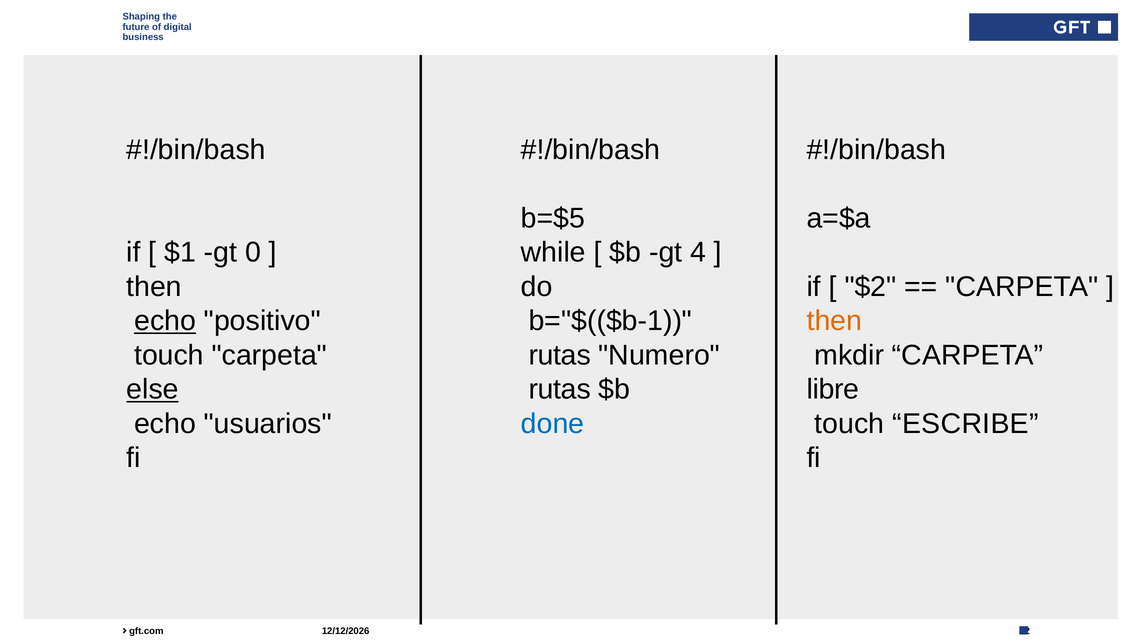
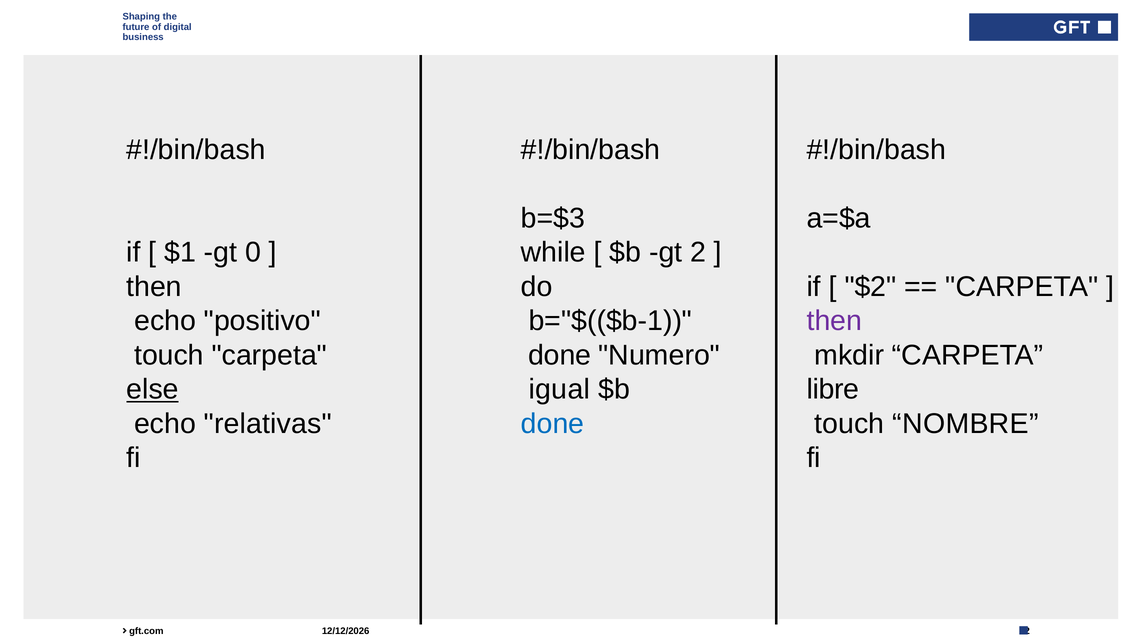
b=$5: b=$5 -> b=$3
4: 4 -> 2
echo at (165, 321) underline: present -> none
then at (834, 321) colour: orange -> purple
rutas at (560, 355): rutas -> done
rutas at (560, 389): rutas -> igual
usuarios: usuarios -> relativas
ESCRIBE: ESCRIBE -> NOMBRE
